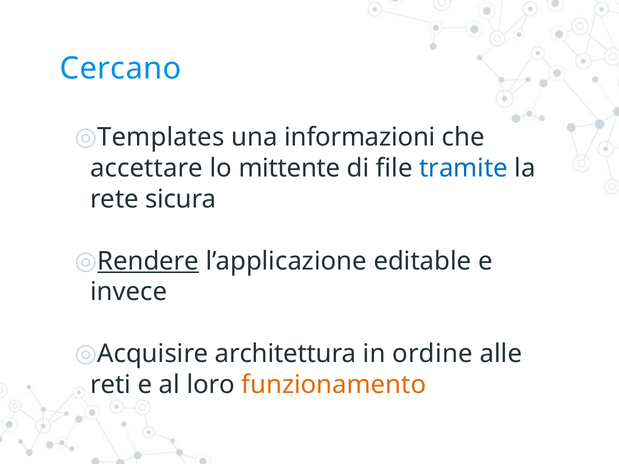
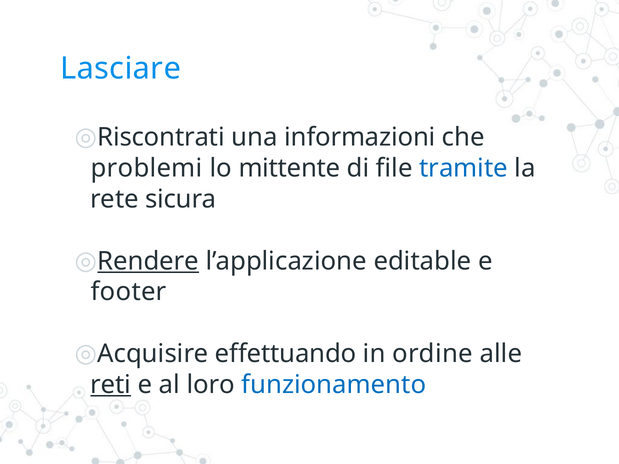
Cercano: Cercano -> Lasciare
Templates: Templates -> Riscontrati
accettare: accettare -> problemi
invece: invece -> footer
architettura: architettura -> effettuando
reti underline: none -> present
funzionamento colour: orange -> blue
